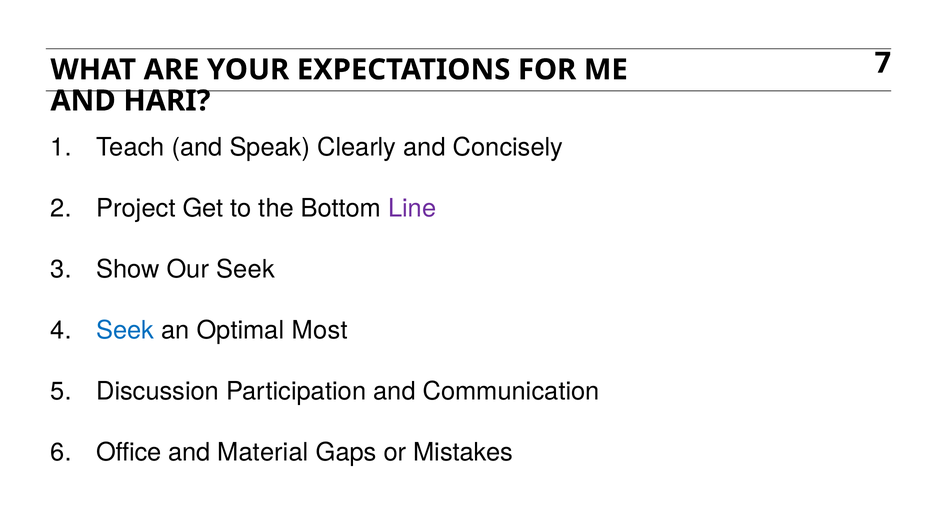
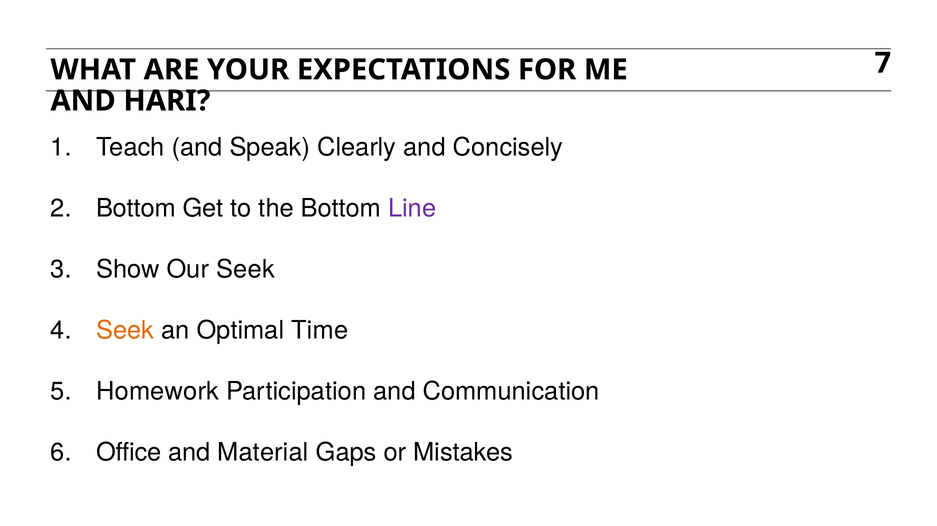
Project at (136, 208): Project -> Bottom
Seek at (125, 330) colour: blue -> orange
Most: Most -> Time
Discussion: Discussion -> Homework
